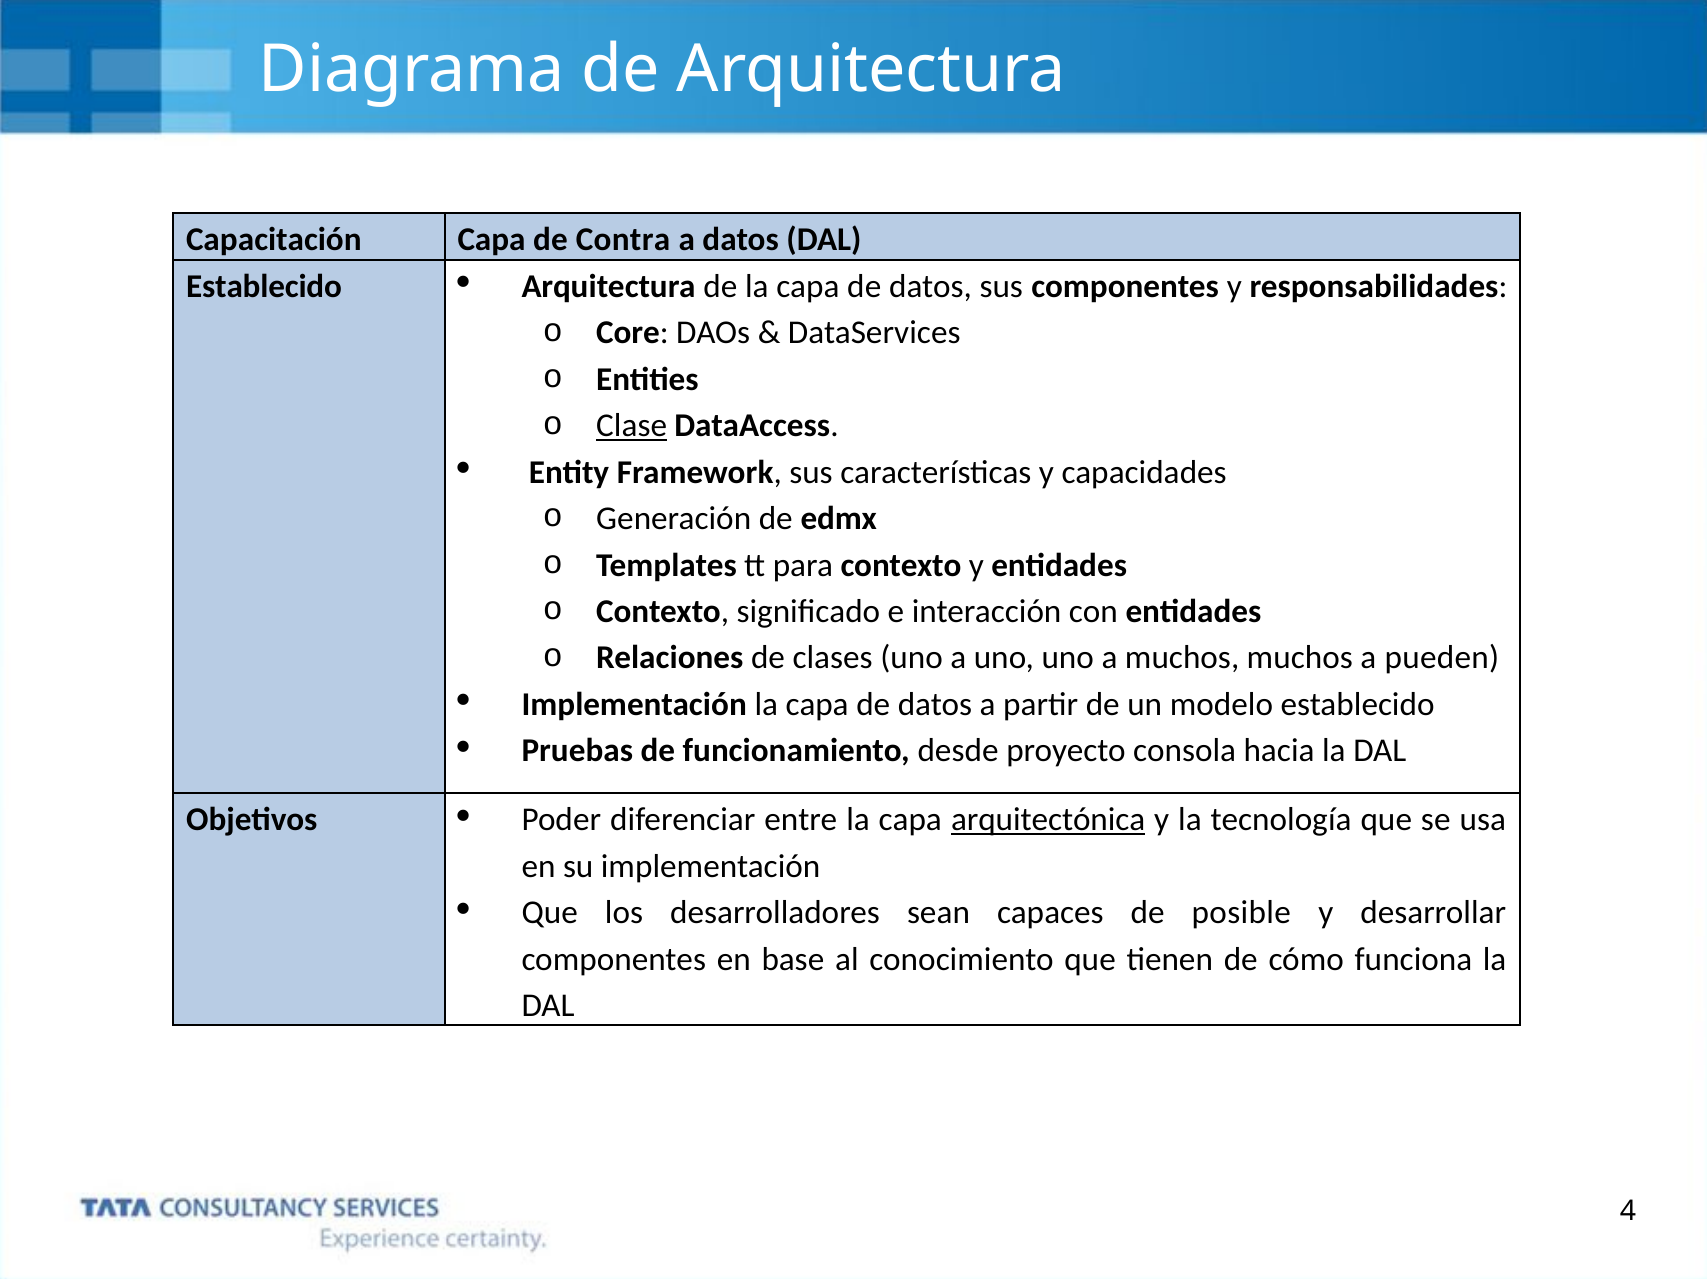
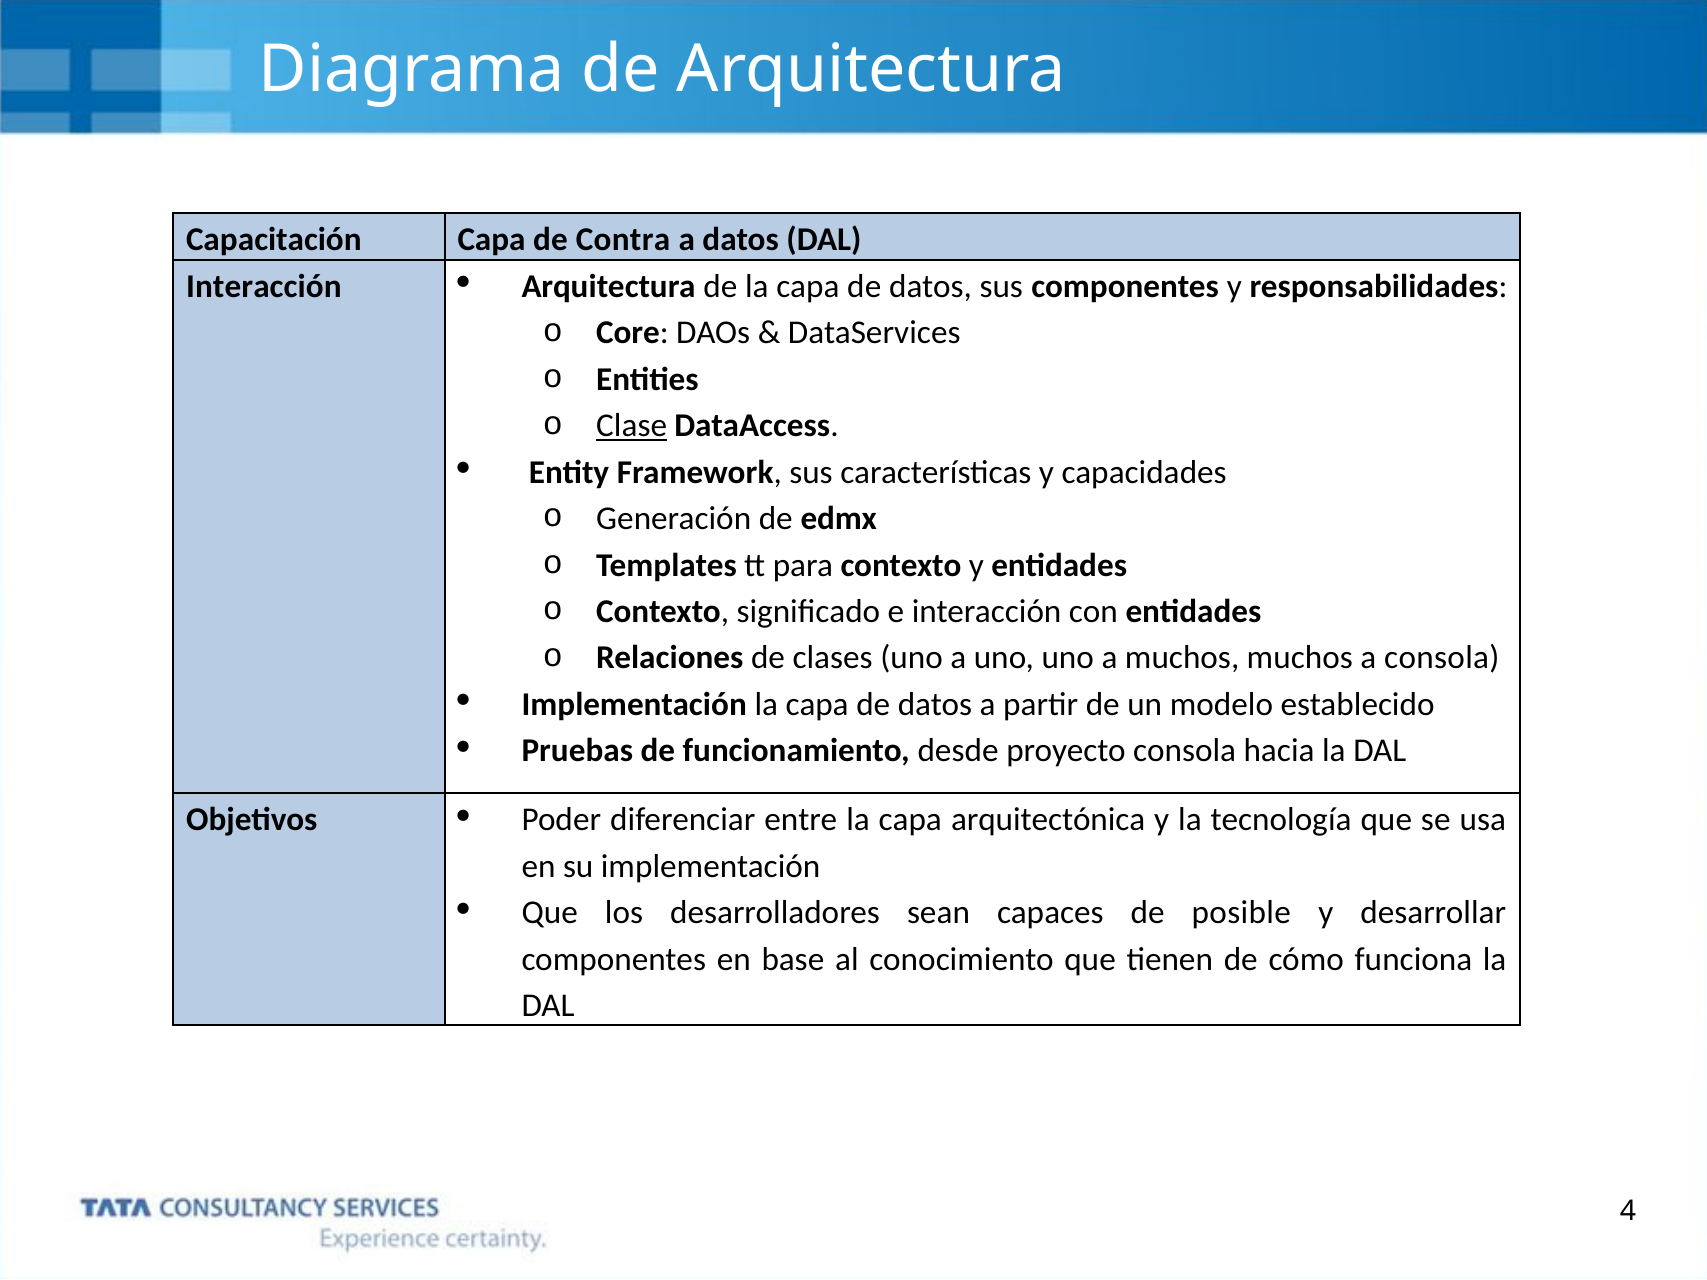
Establecido at (264, 287): Establecido -> Interacción
a pueden: pueden -> consola
arquitectónica underline: present -> none
